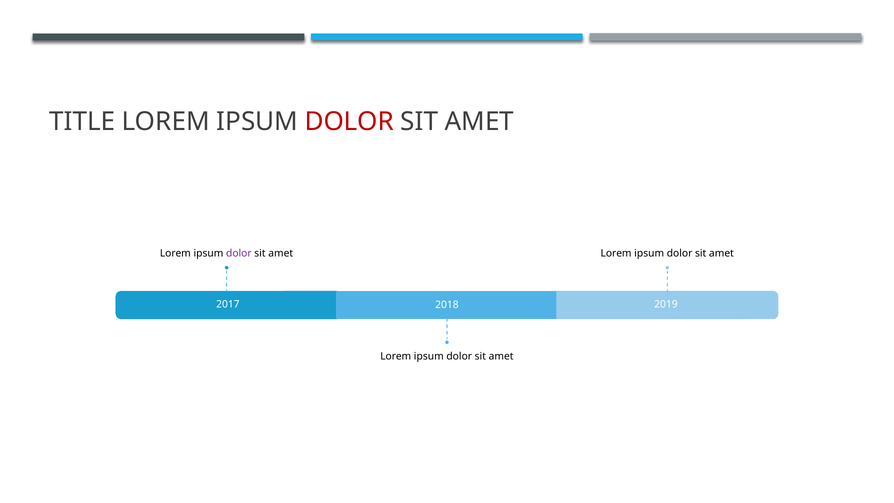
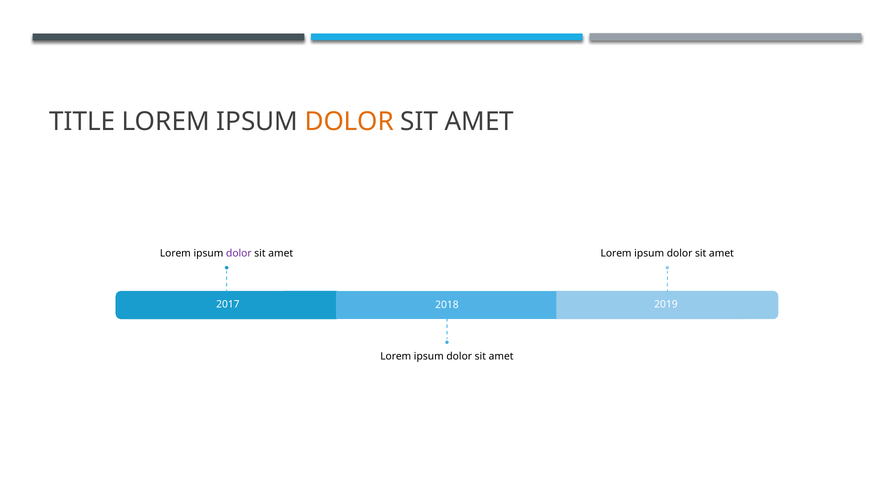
DOLOR at (349, 121) colour: red -> orange
